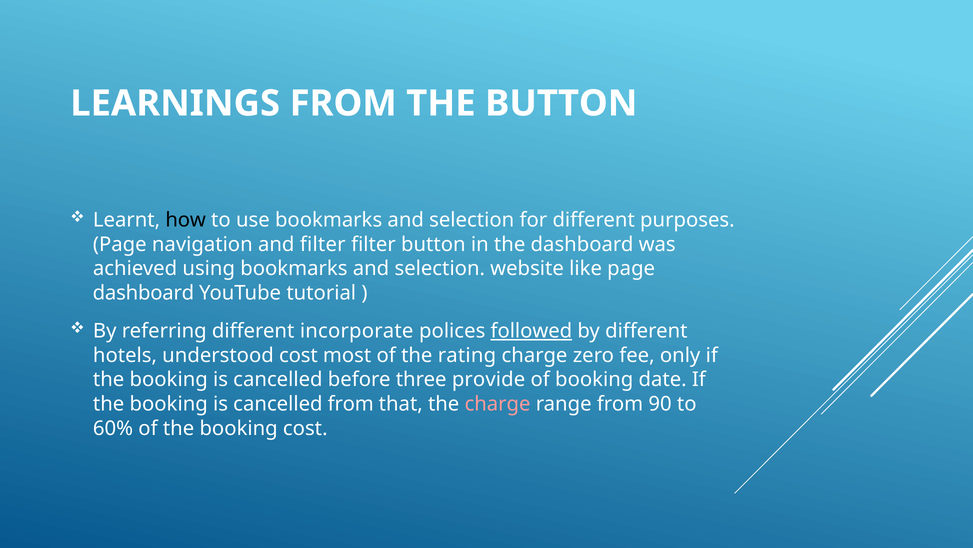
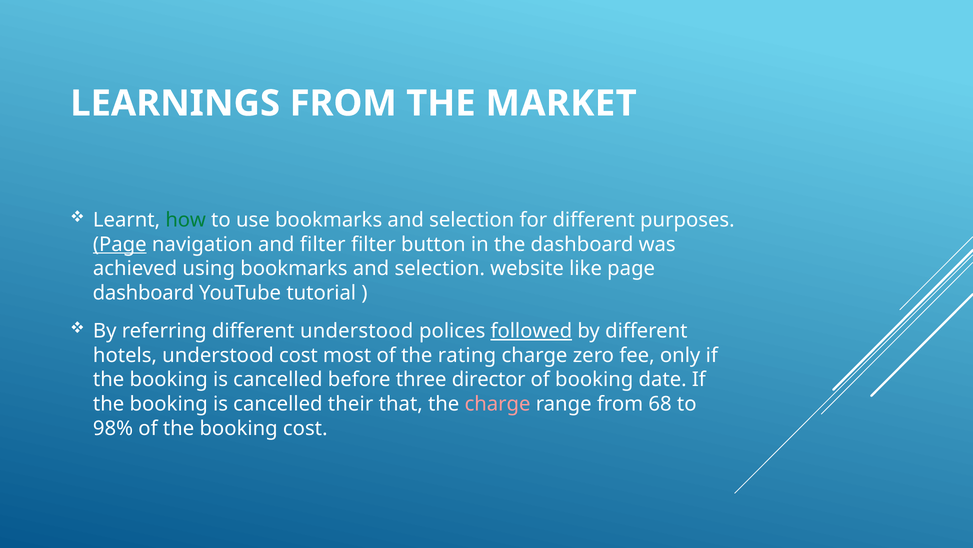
THE BUTTON: BUTTON -> MARKET
how colour: black -> green
Page at (120, 244) underline: none -> present
different incorporate: incorporate -> understood
provide: provide -> director
cancelled from: from -> their
90: 90 -> 68
60%: 60% -> 98%
